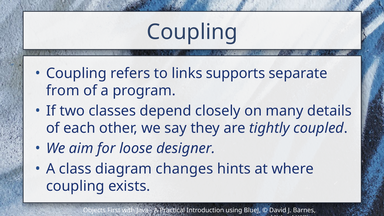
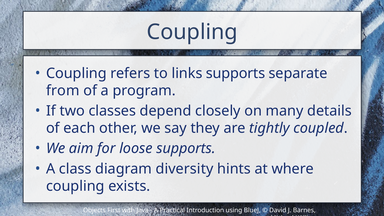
loose designer: designer -> supports
changes: changes -> diversity
